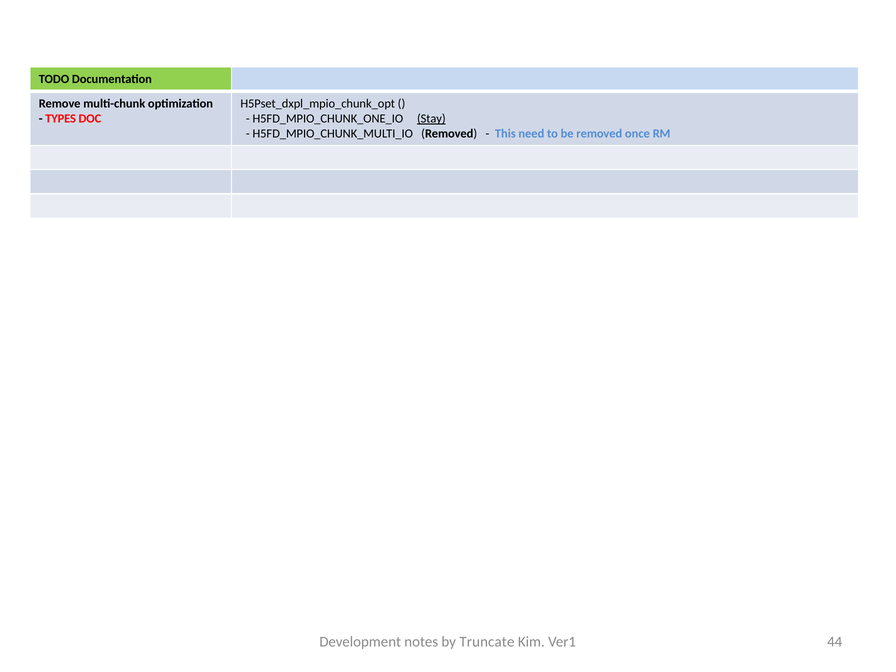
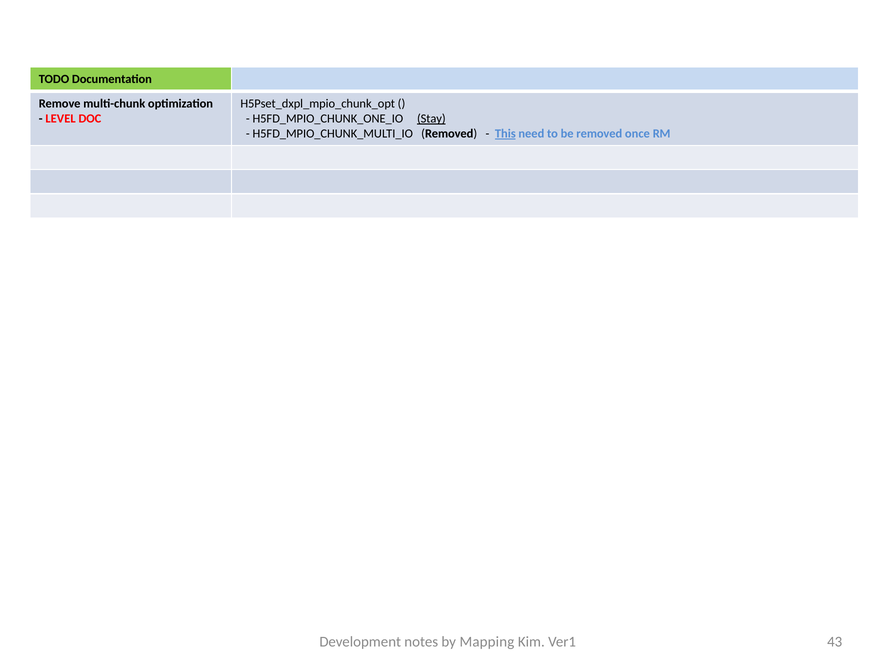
TYPES: TYPES -> LEVEL
This underline: none -> present
Truncate: Truncate -> Mapping
44: 44 -> 43
